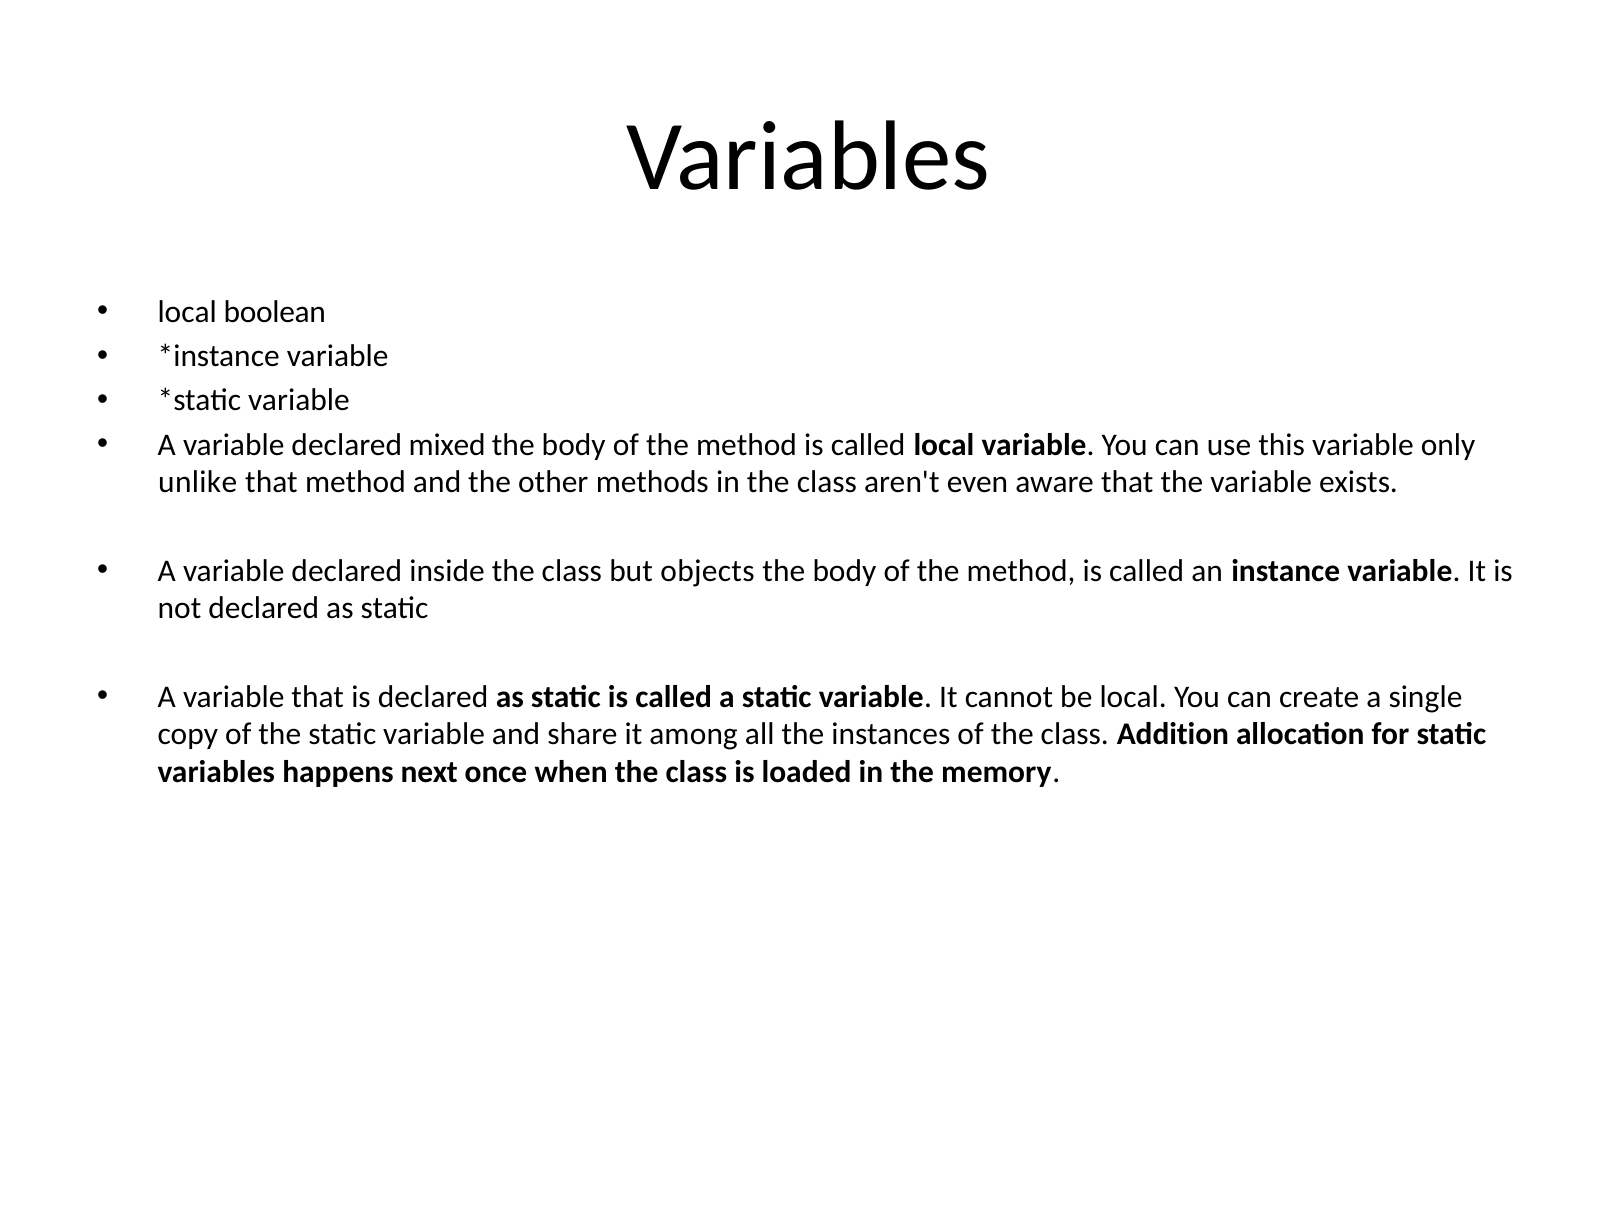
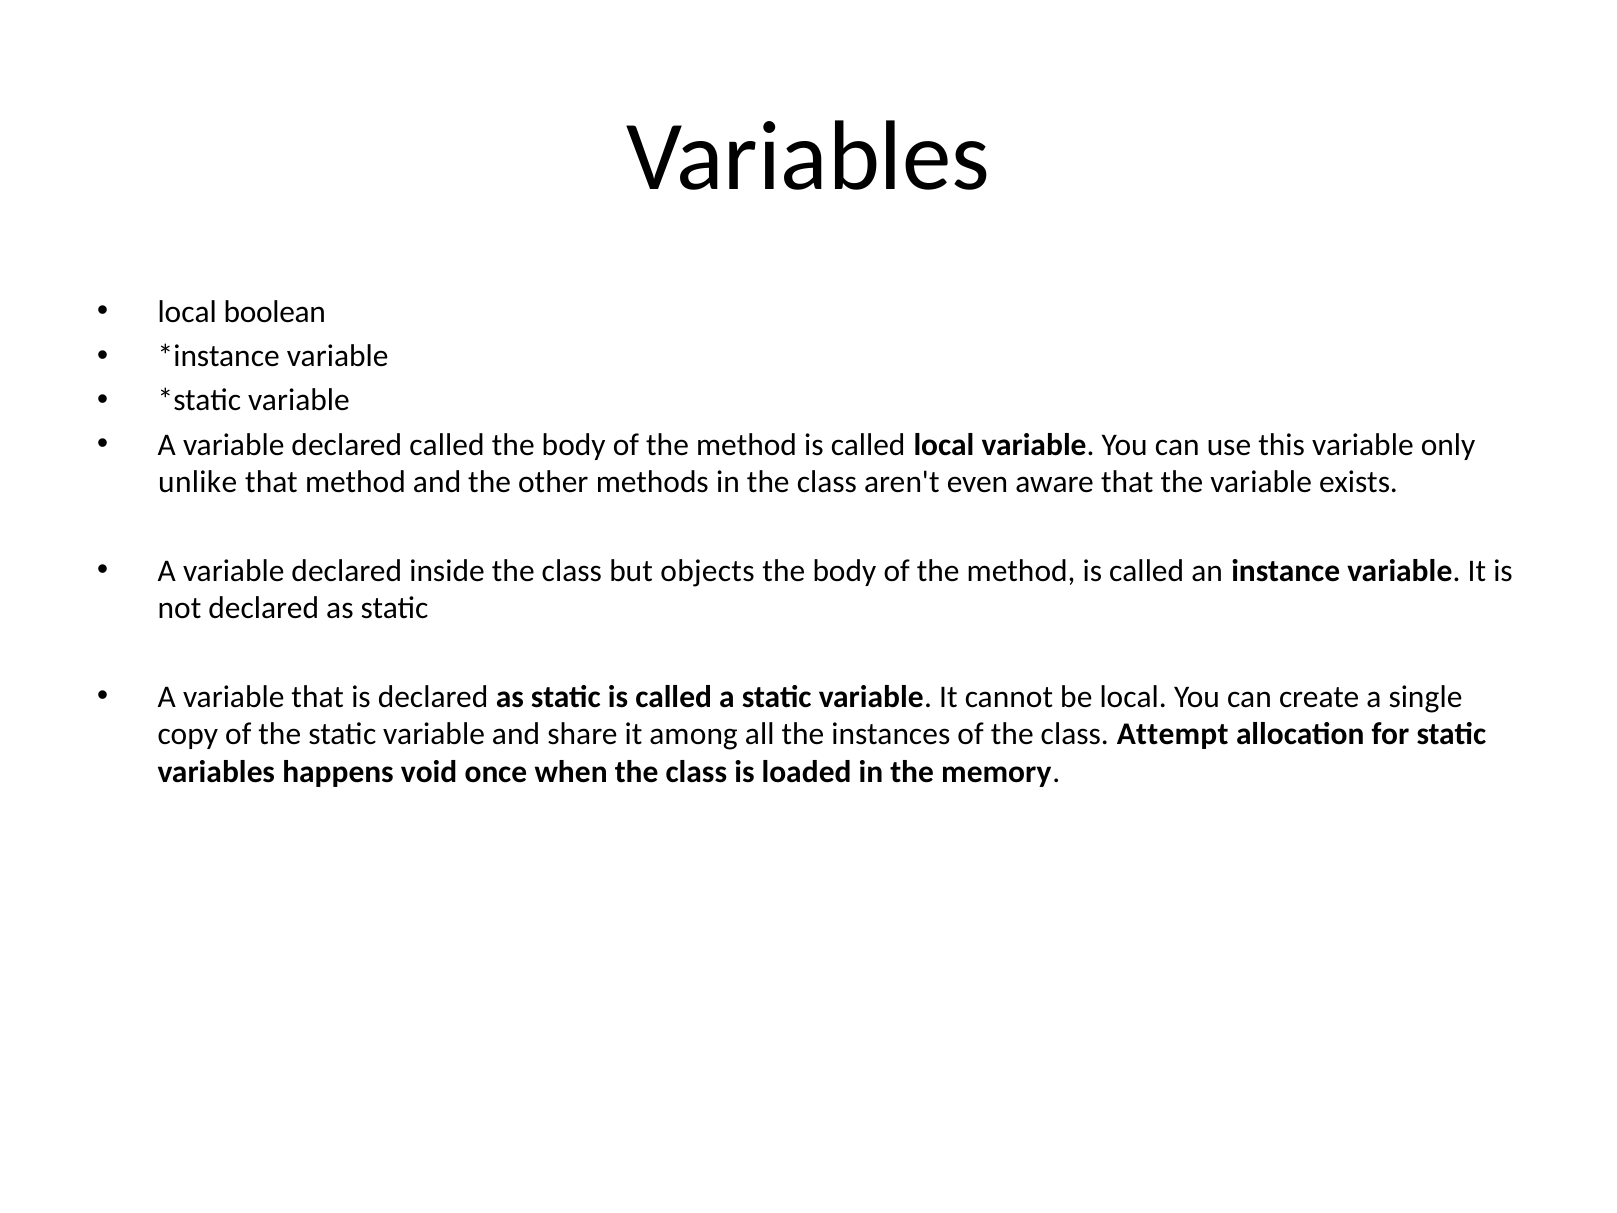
declared mixed: mixed -> called
Addition: Addition -> Attempt
next: next -> void
